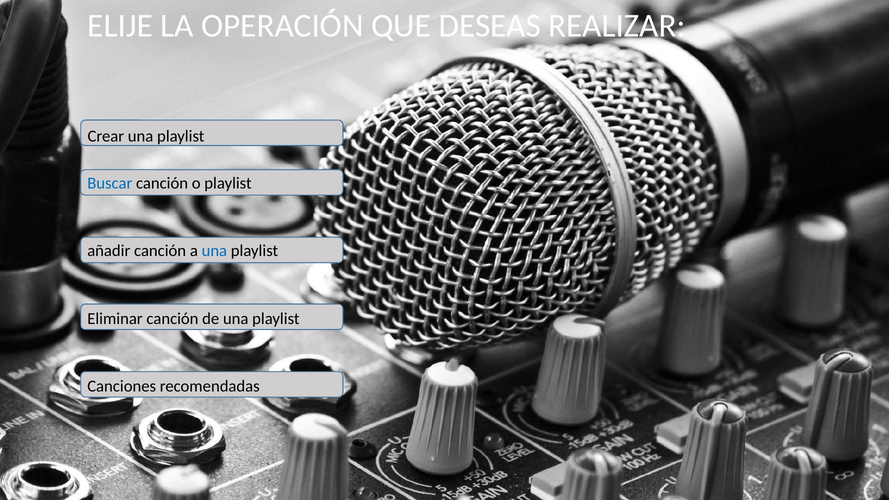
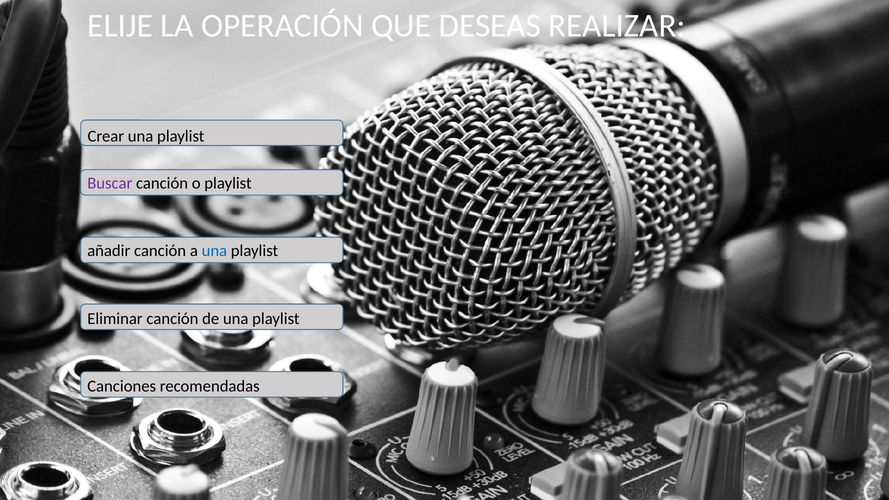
Buscar colour: blue -> purple
